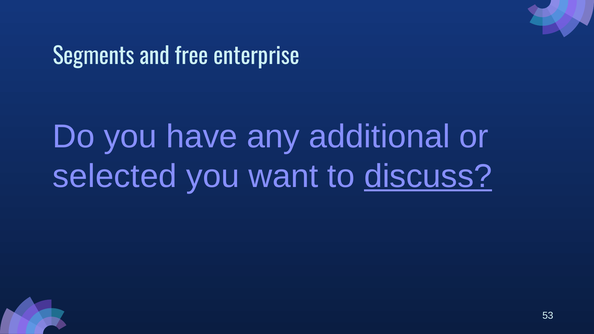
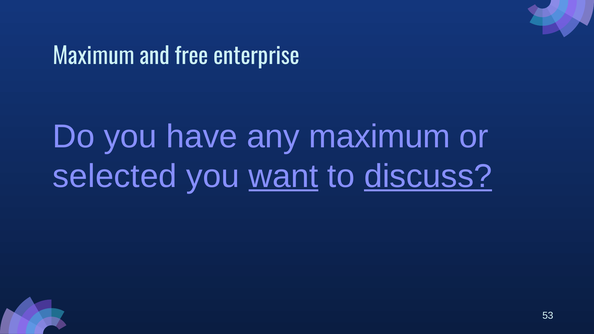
Segments at (94, 56): Segments -> Maximum
any additional: additional -> maximum
want underline: none -> present
